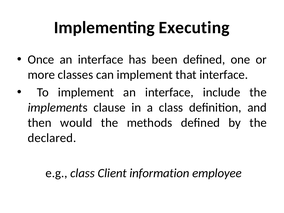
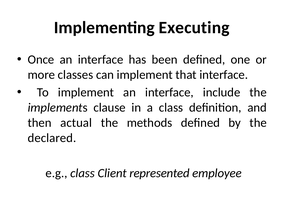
would: would -> actual
information: information -> represented
